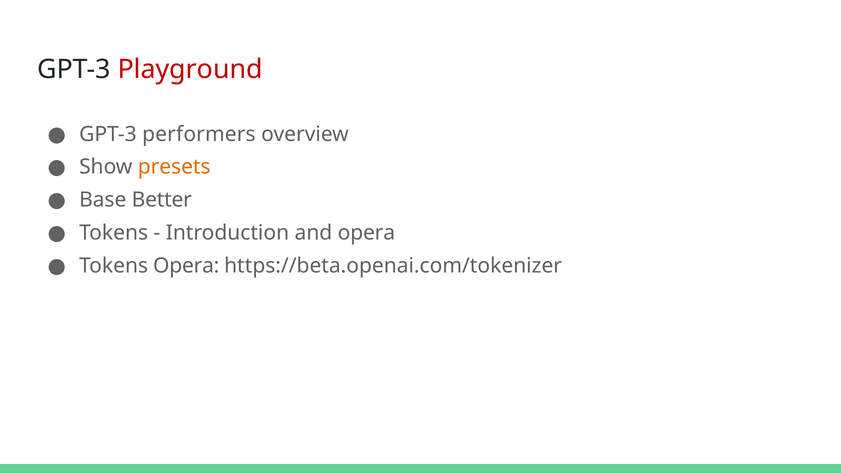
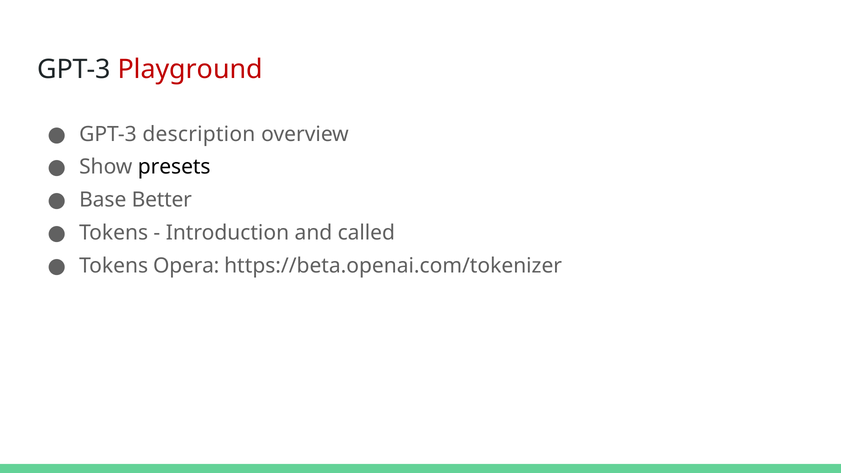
performers: performers -> description
presets colour: orange -> black
and opera: opera -> called
